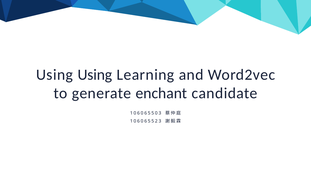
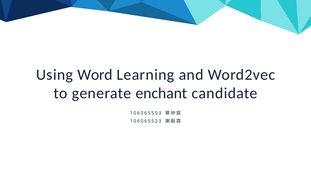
Using Using: Using -> Word
